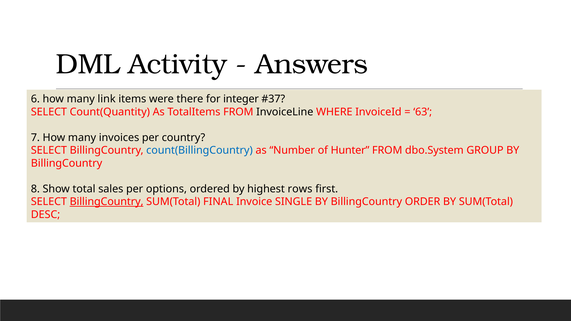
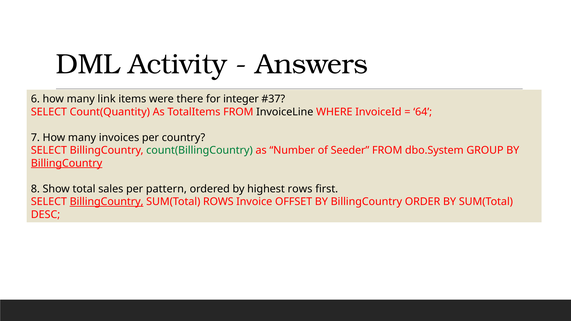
63: 63 -> 64
count(BillingCountry colour: blue -> green
Hunter: Hunter -> Seeder
BillingCountry at (67, 163) underline: none -> present
options: options -> pattern
SUM(Total FINAL: FINAL -> ROWS
SINGLE: SINGLE -> OFFSET
